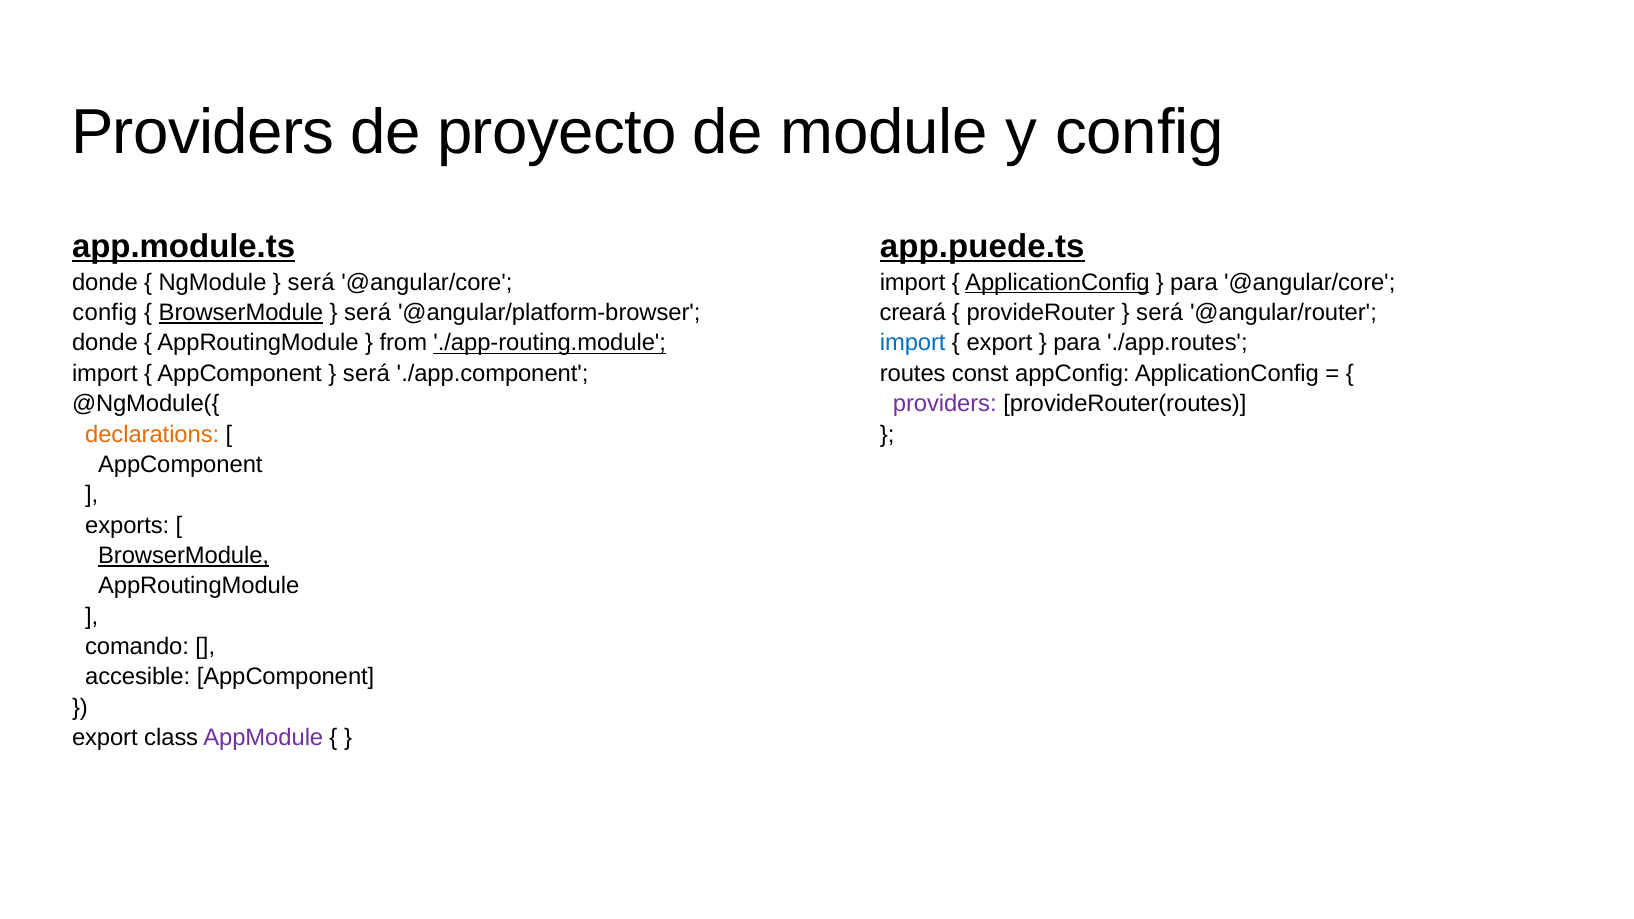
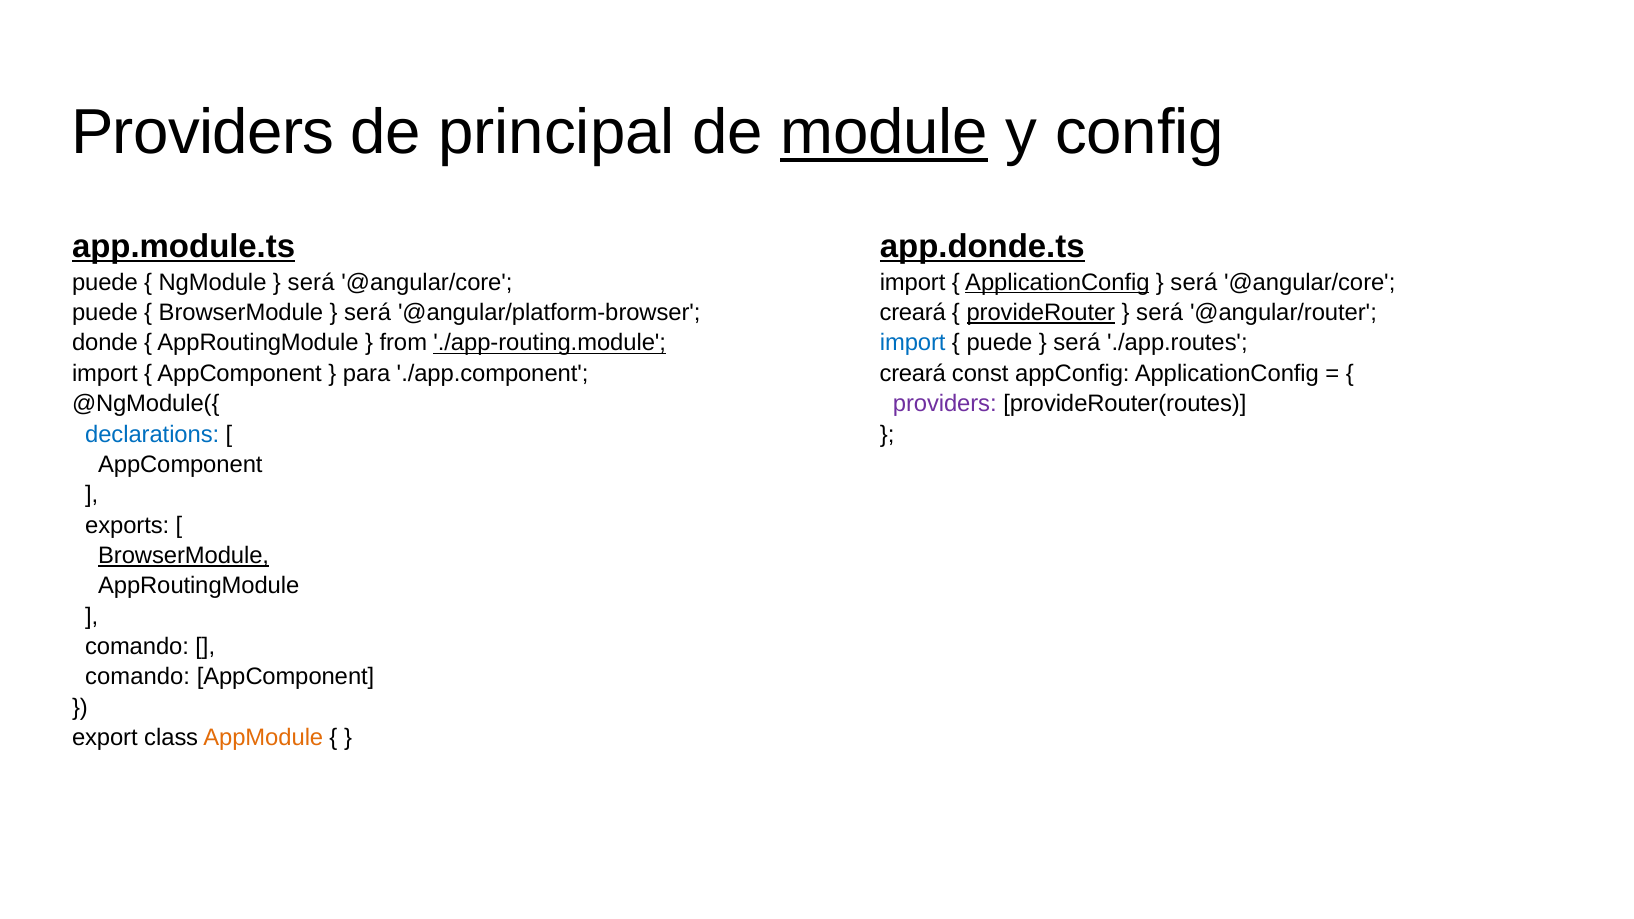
proyecto: proyecto -> principal
module underline: none -> present
app.puede.ts: app.puede.ts -> app.donde.ts
donde at (105, 282): donde -> puede
para at (1194, 282): para -> será
config at (105, 313): config -> puede
BrowserModule at (241, 313) underline: present -> none
provideRouter underline: none -> present
export at (999, 343): export -> puede
para at (1077, 343): para -> será
será at (366, 373): será -> para
routes at (913, 373): routes -> creará
declarations colour: orange -> blue
accesible at (138, 677): accesible -> comando
AppModule colour: purple -> orange
